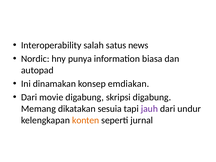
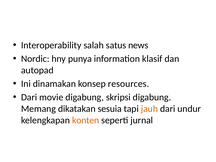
biasa: biasa -> klasif
emdiakan: emdiakan -> resources
jauh colour: purple -> orange
